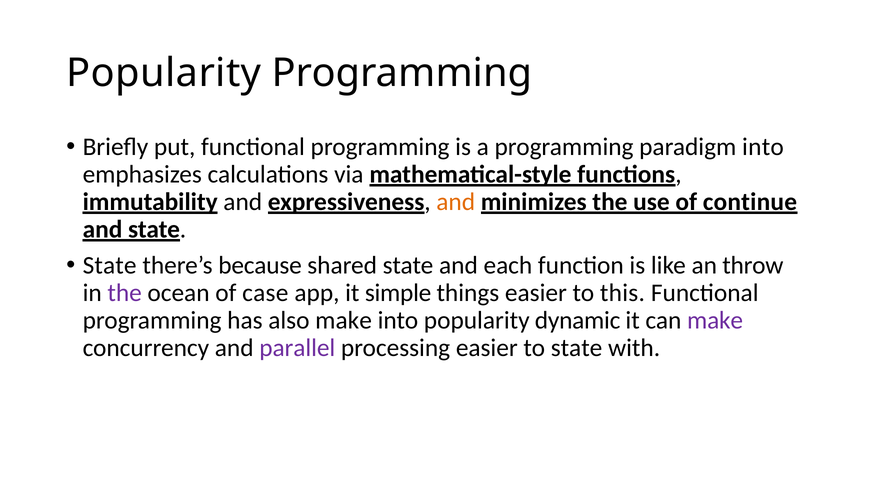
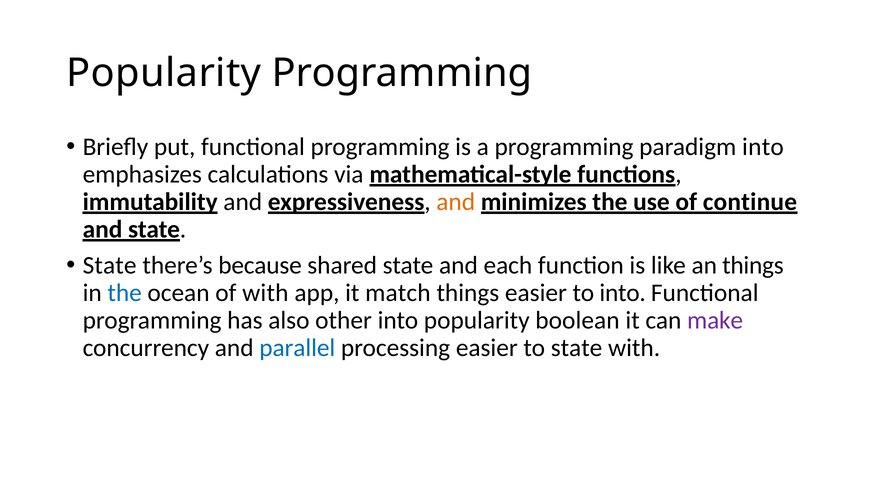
an throw: throw -> things
the at (125, 293) colour: purple -> blue
of case: case -> with
simple: simple -> match
to this: this -> into
also make: make -> other
dynamic: dynamic -> boolean
parallel colour: purple -> blue
